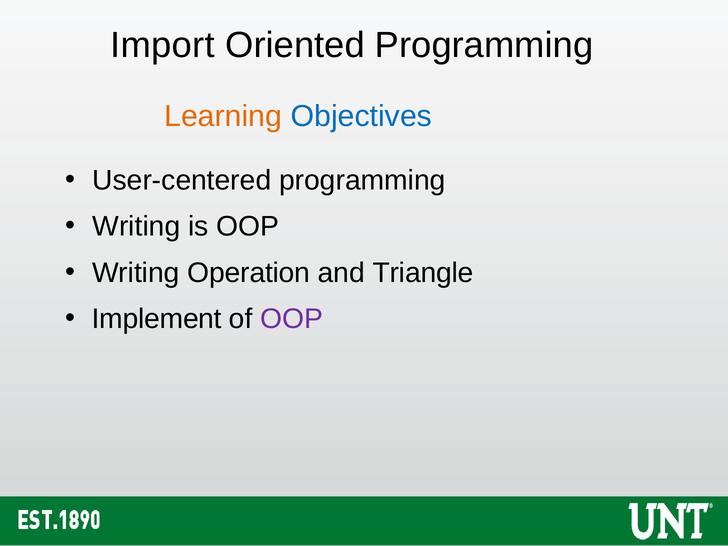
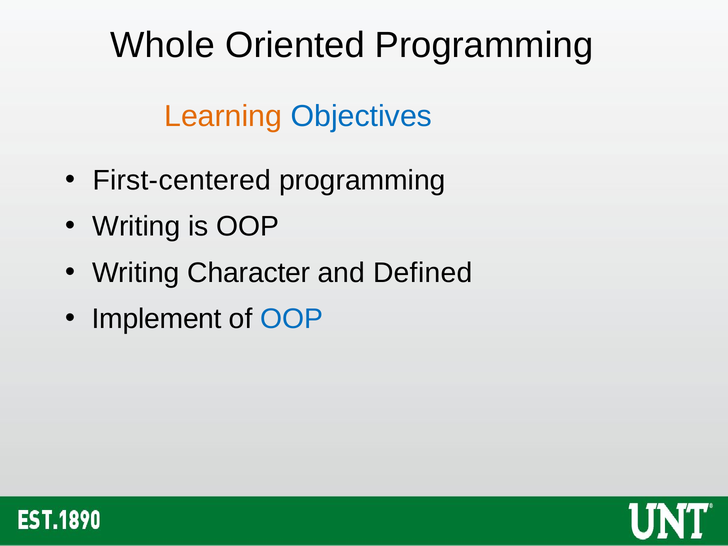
Import: Import -> Whole
User-centered: User-centered -> First-centered
Operation: Operation -> Character
Triangle: Triangle -> Defined
OOP at (292, 319) colour: purple -> blue
